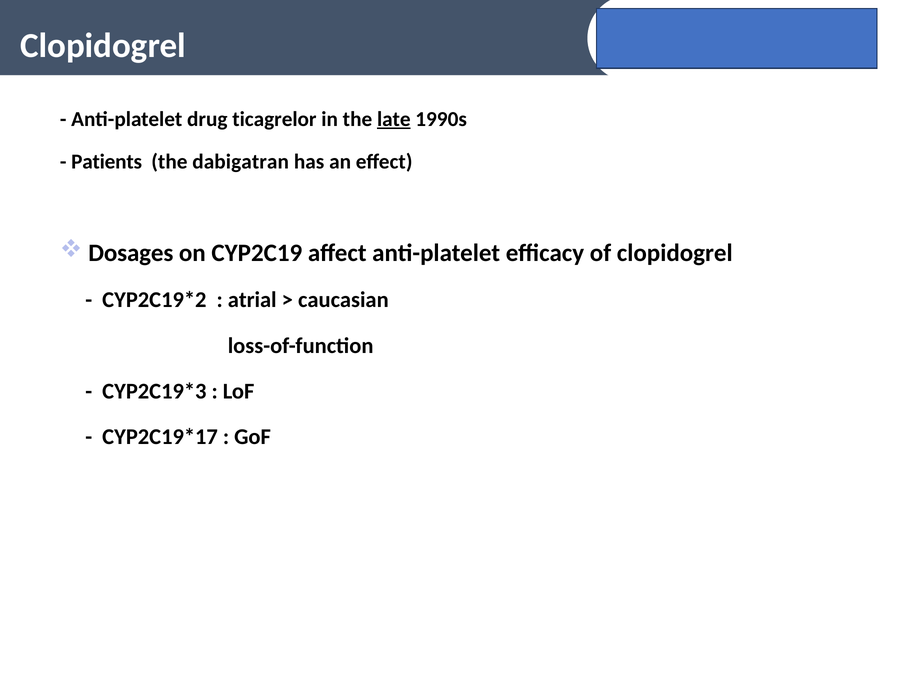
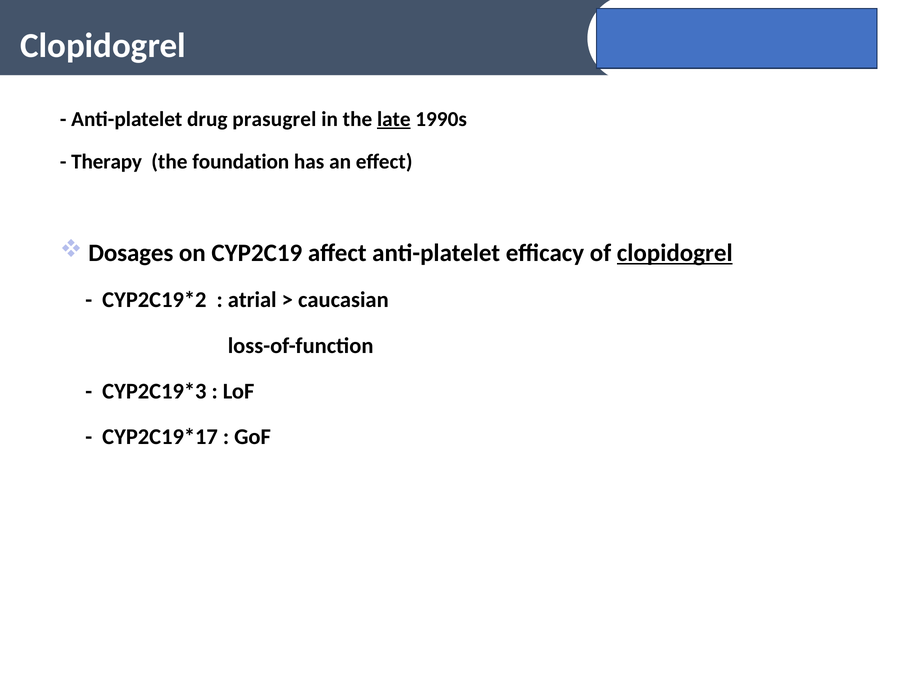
ticagrelor: ticagrelor -> prasugrel
Patients: Patients -> Therapy
dabigatran: dabigatran -> foundation
clopidogrel at (675, 253) underline: none -> present
